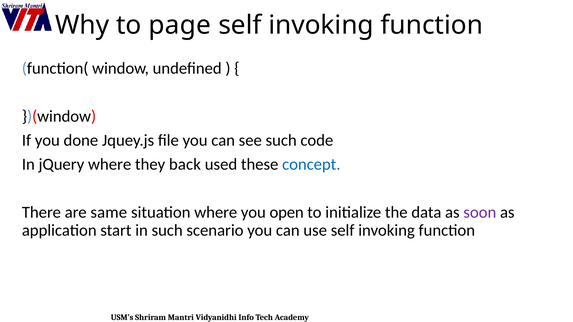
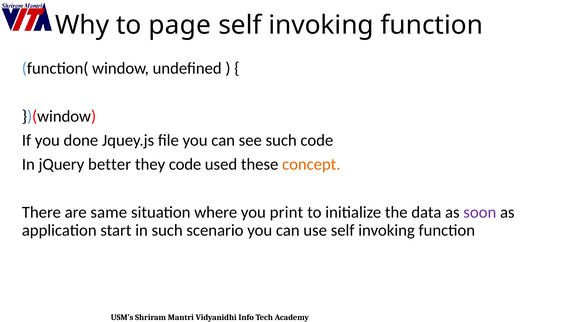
jQuery where: where -> better
they back: back -> code
concept colour: blue -> orange
open: open -> print
